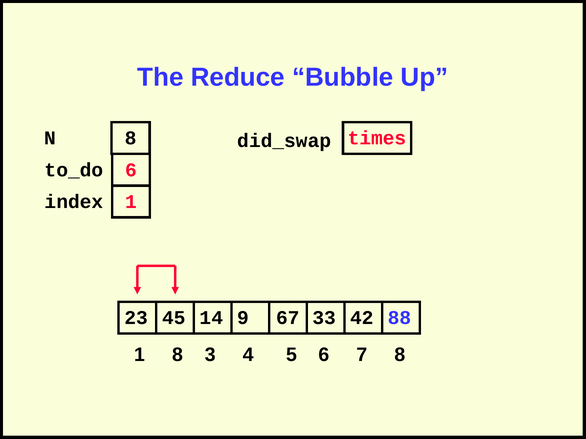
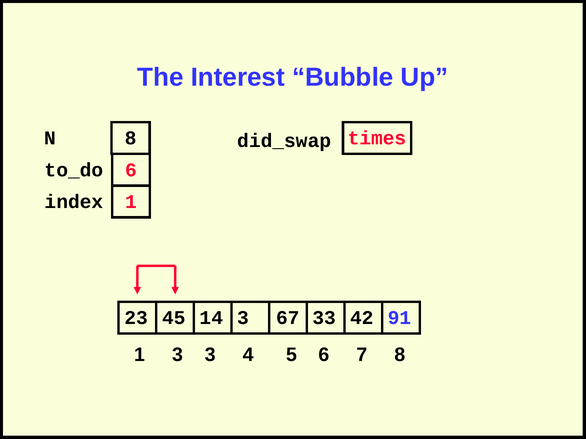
Reduce: Reduce -> Interest
45 9: 9 -> 3
88: 88 -> 91
1 8: 8 -> 3
